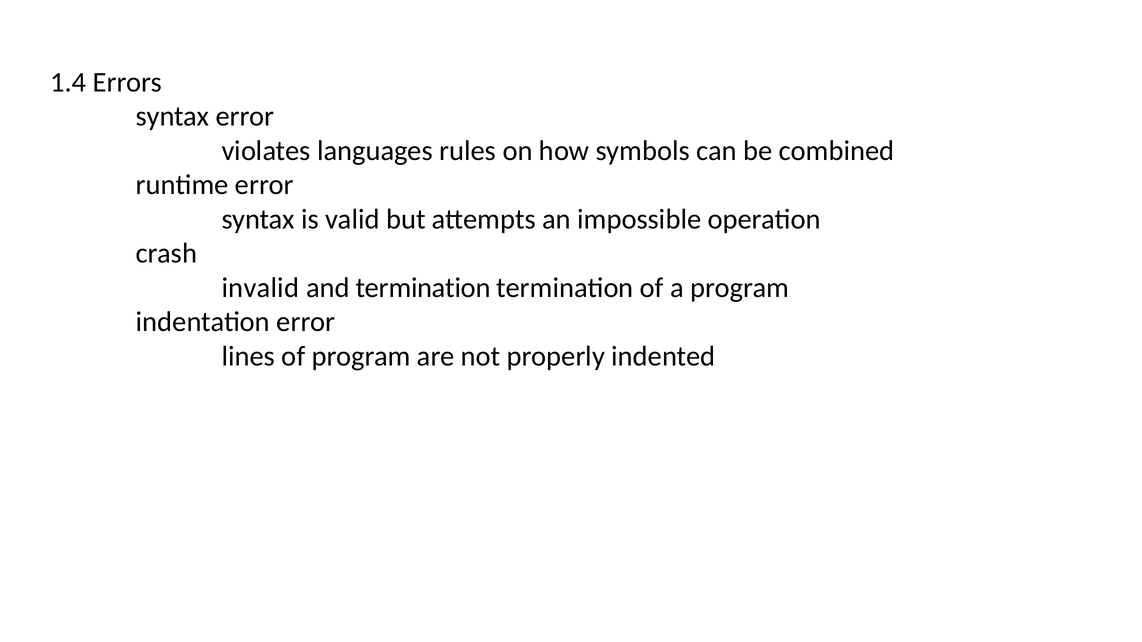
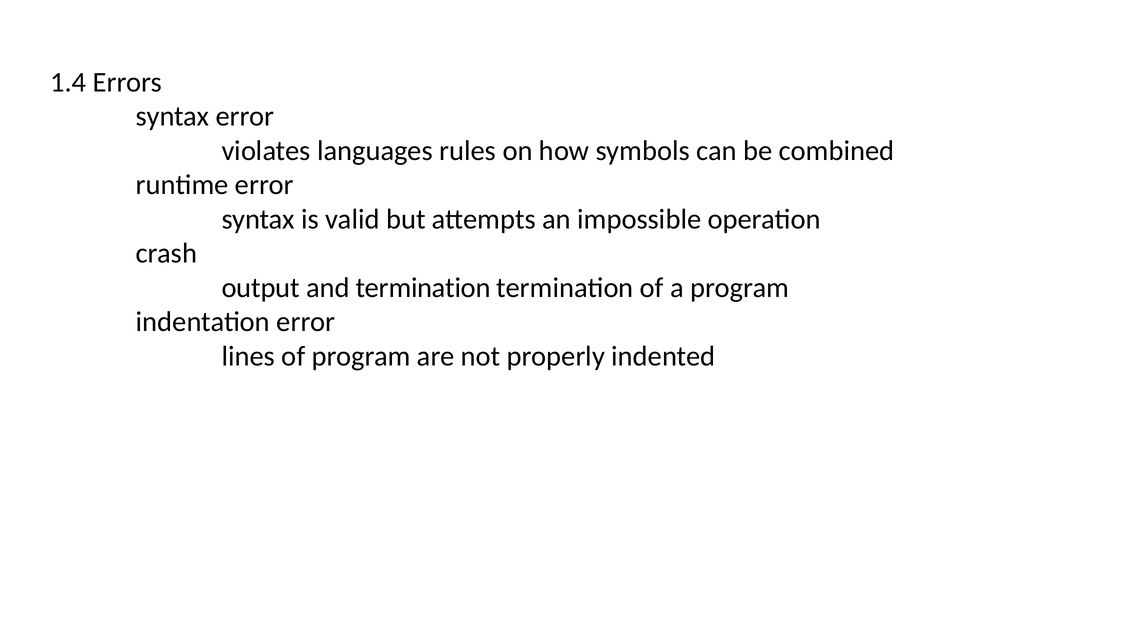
invalid: invalid -> output
